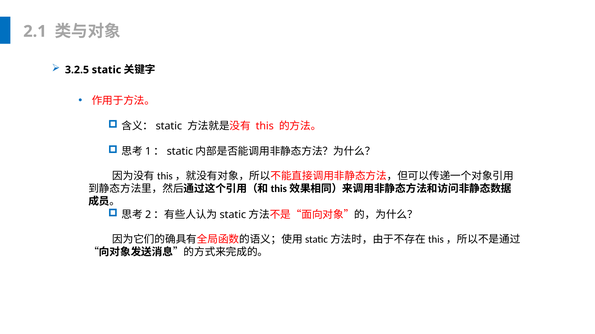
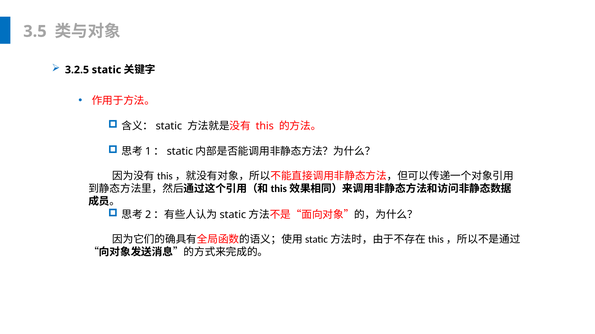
2.1: 2.1 -> 3.5
